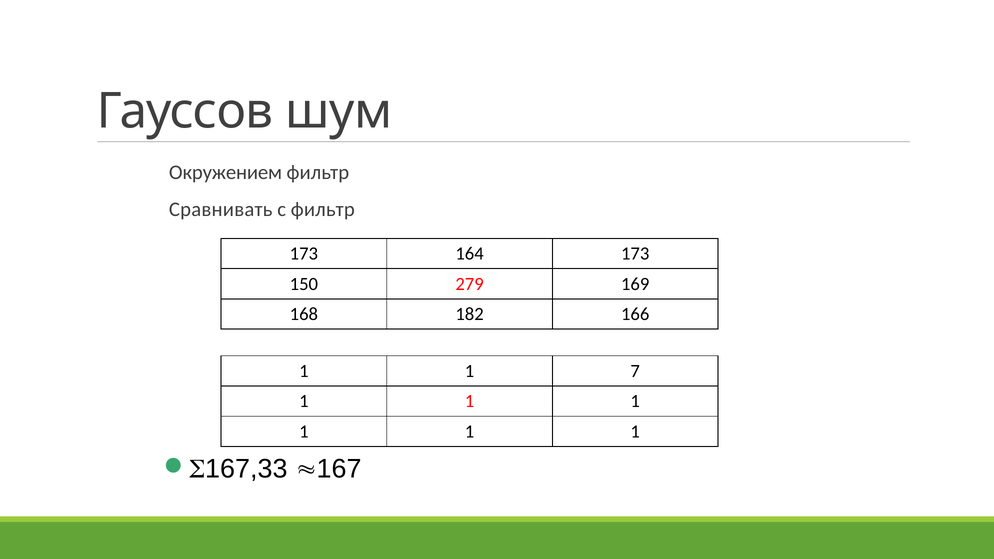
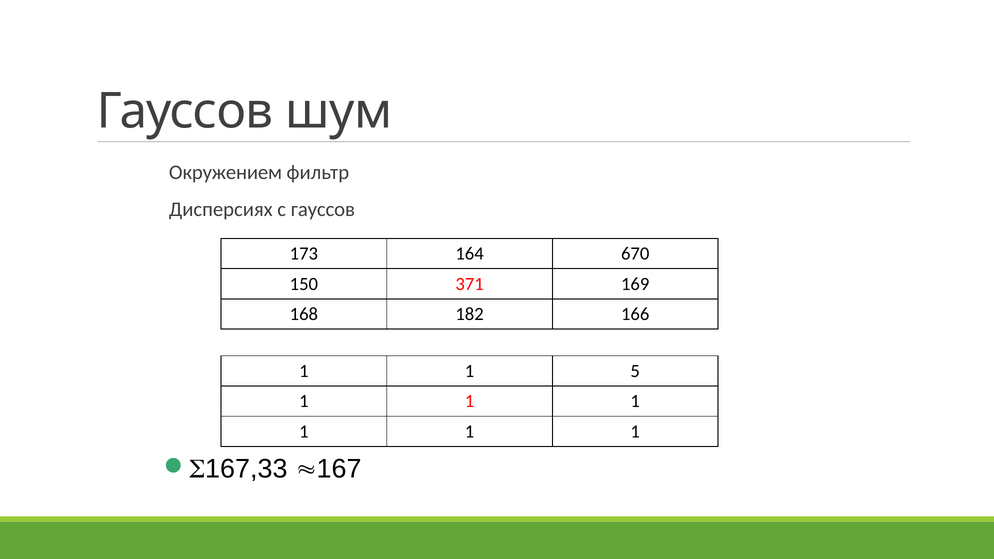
Сравнивать: Сравнивать -> Дисперсиях
с фильтр: фильтр -> гауссов
164 173: 173 -> 670
279: 279 -> 371
7: 7 -> 5
